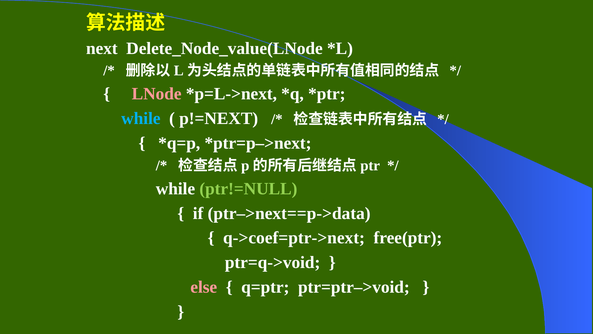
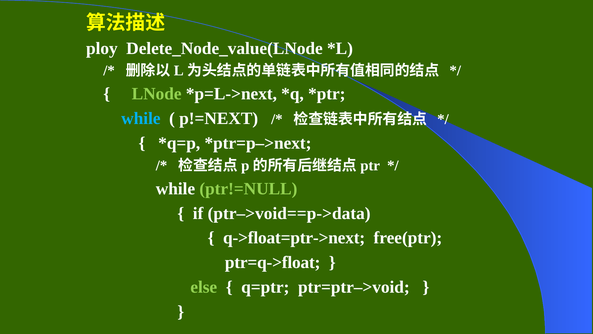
next: next -> ploy
LNode colour: pink -> light green
ptr–>next==p->data: ptr–>next==p->data -> ptr–>void==p->data
q->coef=ptr->next: q->coef=ptr->next -> q->float=ptr->next
ptr=q->void: ptr=q->void -> ptr=q->float
else colour: pink -> light green
